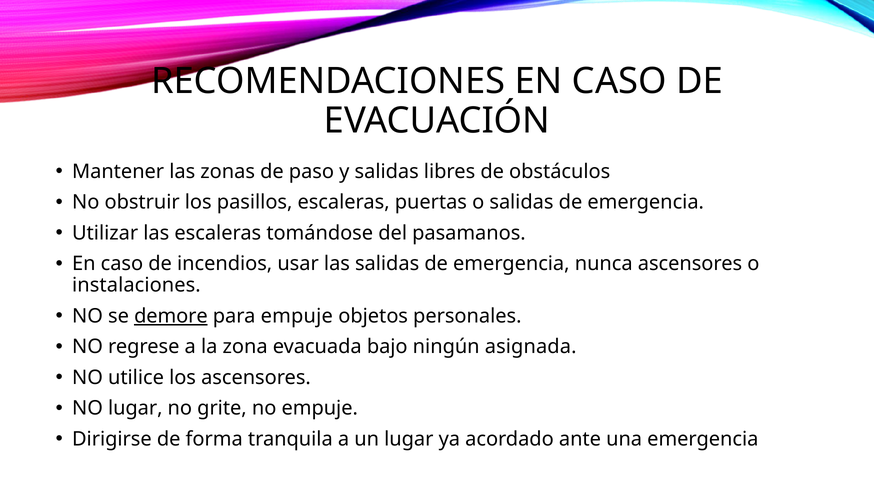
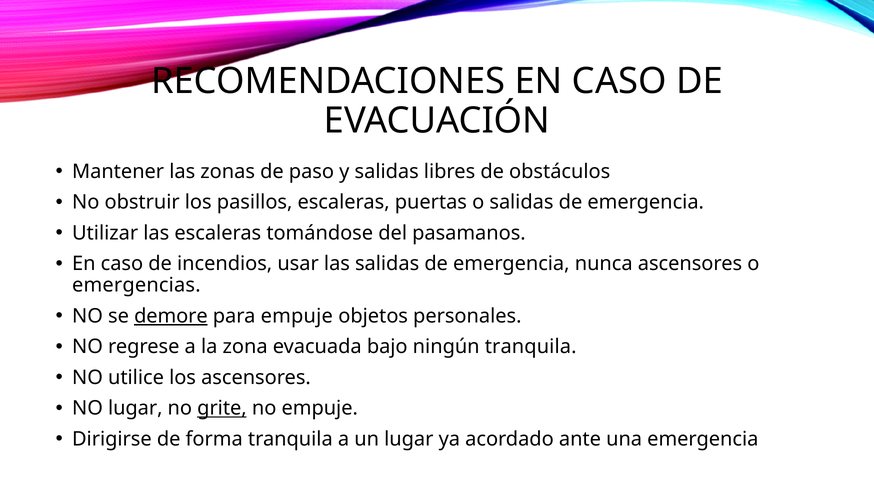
instalaciones: instalaciones -> emergencias
ningún asignada: asignada -> tranquila
grite underline: none -> present
